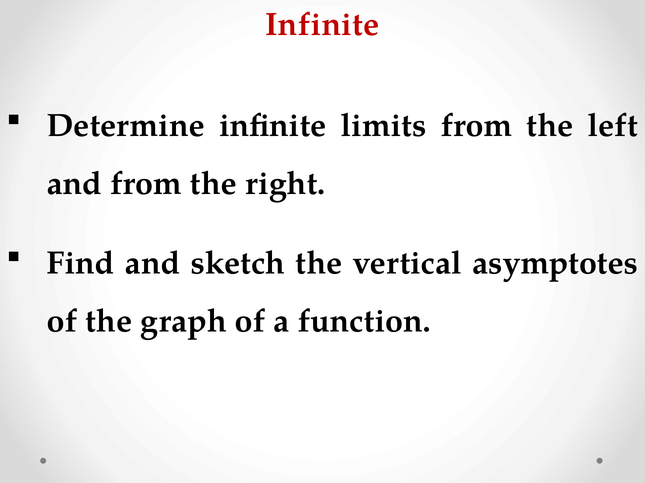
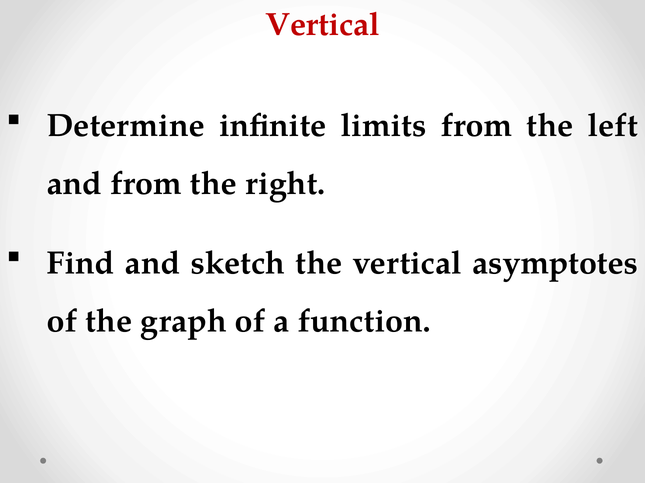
Infinite at (322, 25): Infinite -> Vertical
